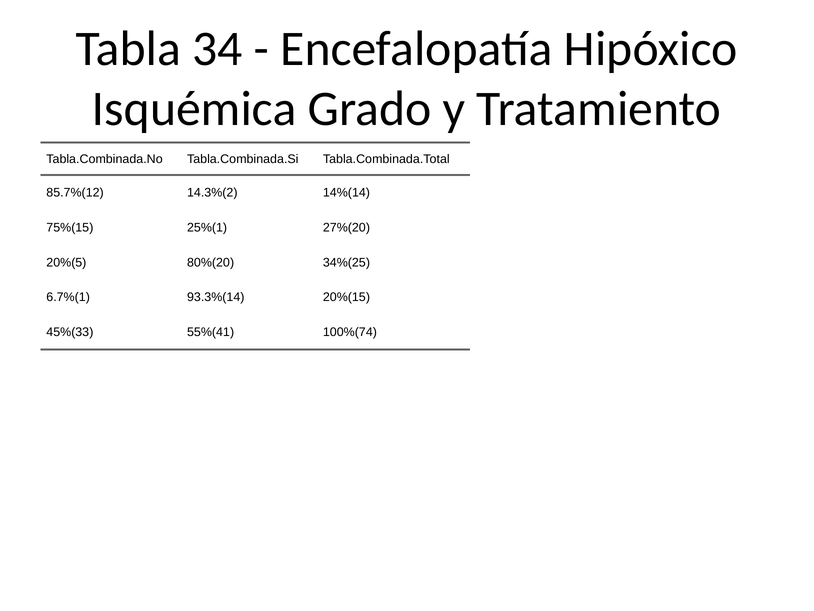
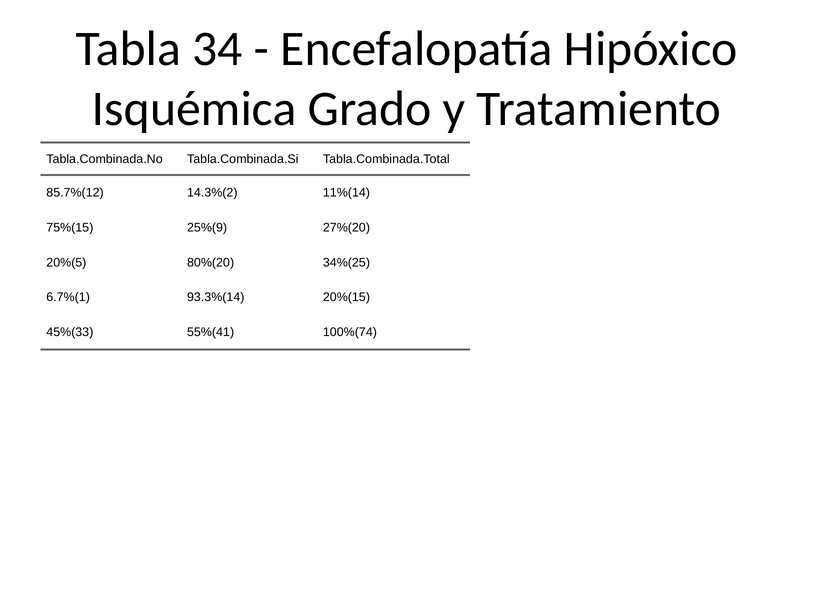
14%(14: 14%(14 -> 11%(14
25%(1: 25%(1 -> 25%(9
